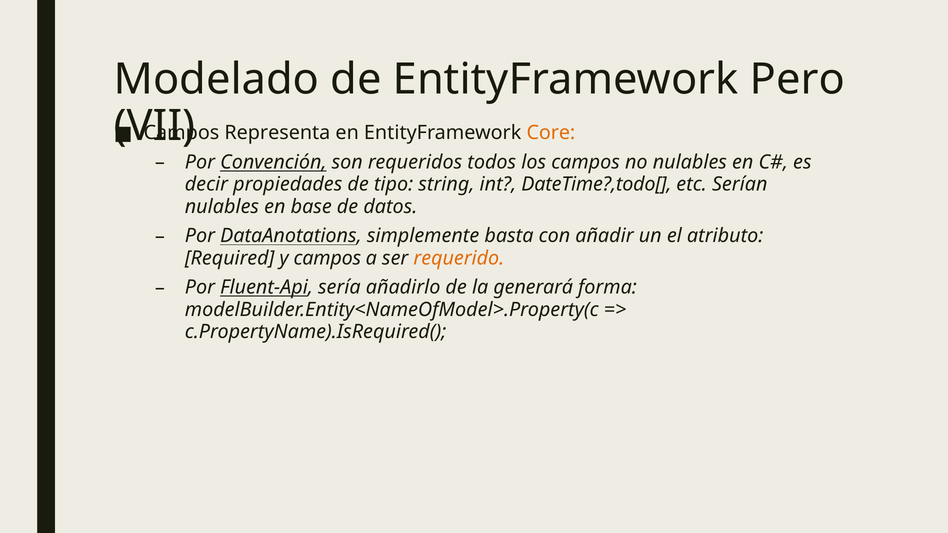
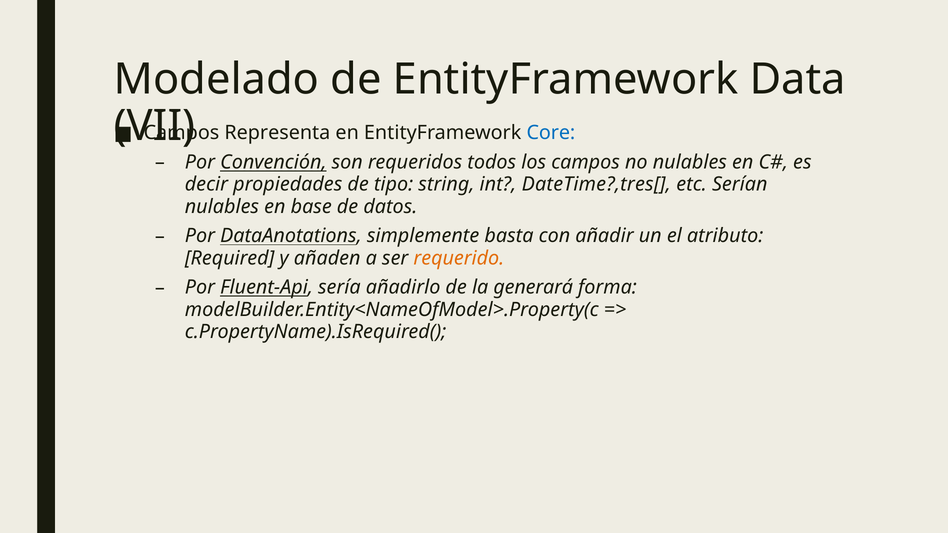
Pero: Pero -> Data
Core colour: orange -> blue
DateTime?,todo[: DateTime?,todo[ -> DateTime?,tres[
y campos: campos -> añaden
